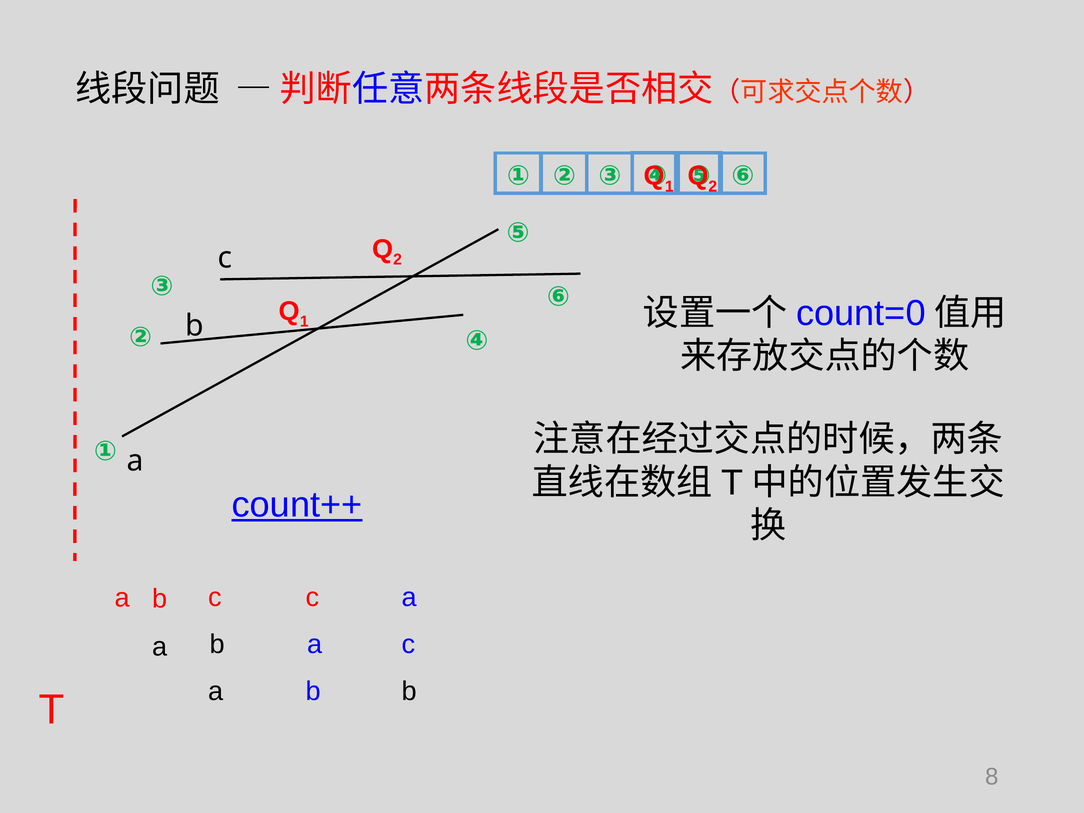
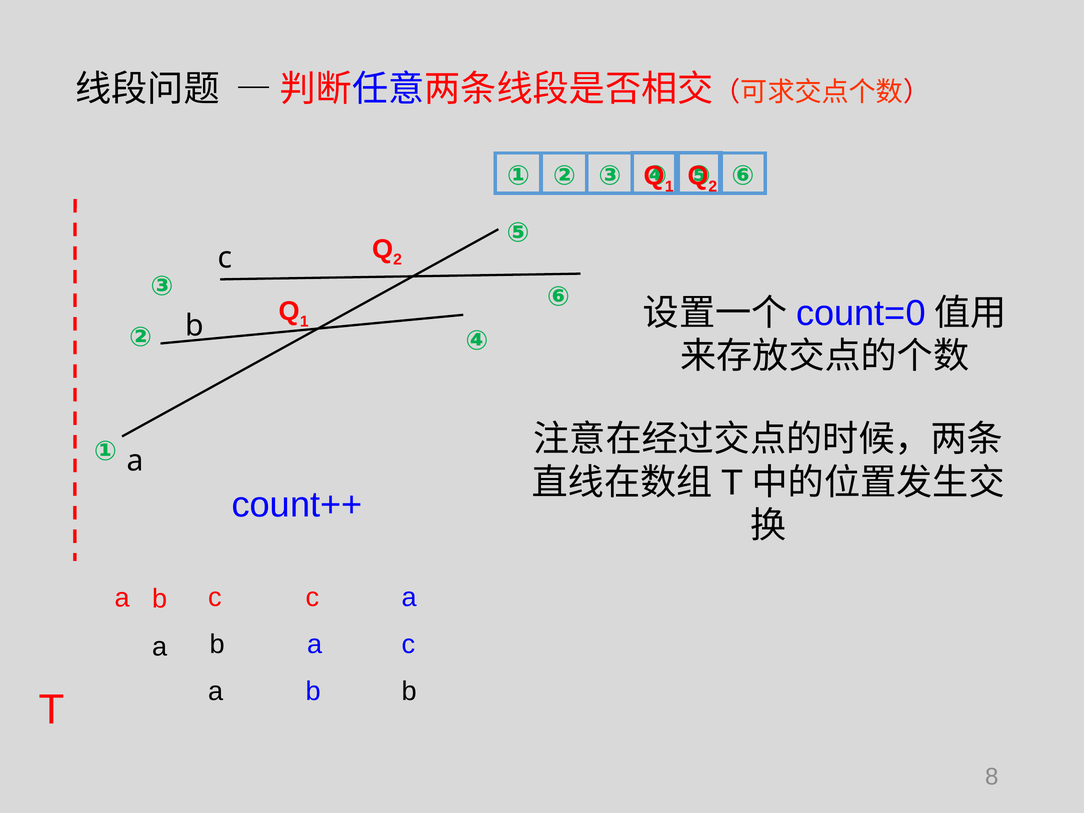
count++ underline: present -> none
